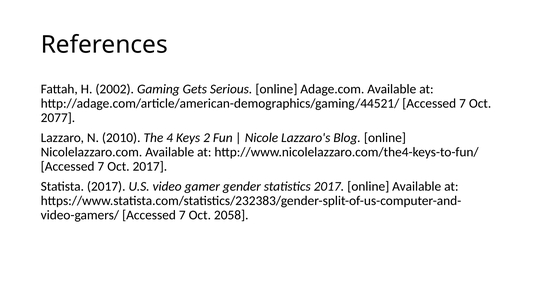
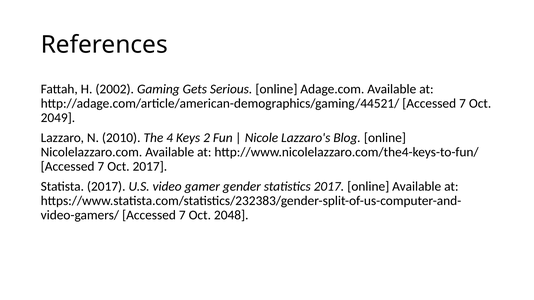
2077: 2077 -> 2049
2058: 2058 -> 2048
